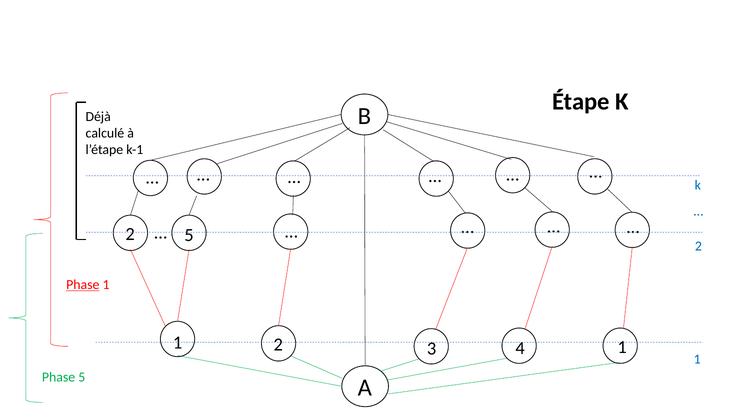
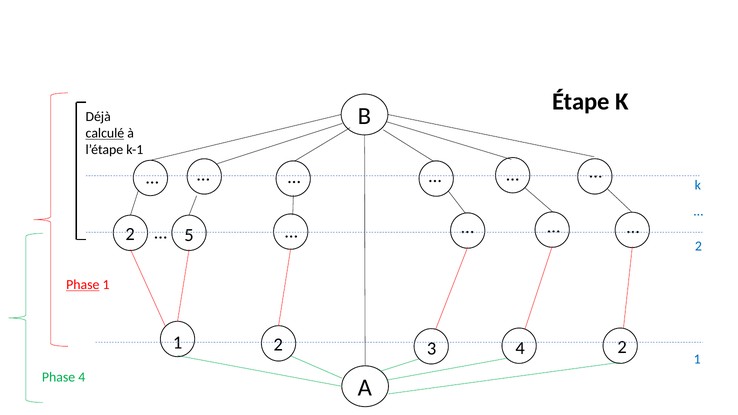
calculé underline: none -> present
4 1: 1 -> 2
Phase 5: 5 -> 4
